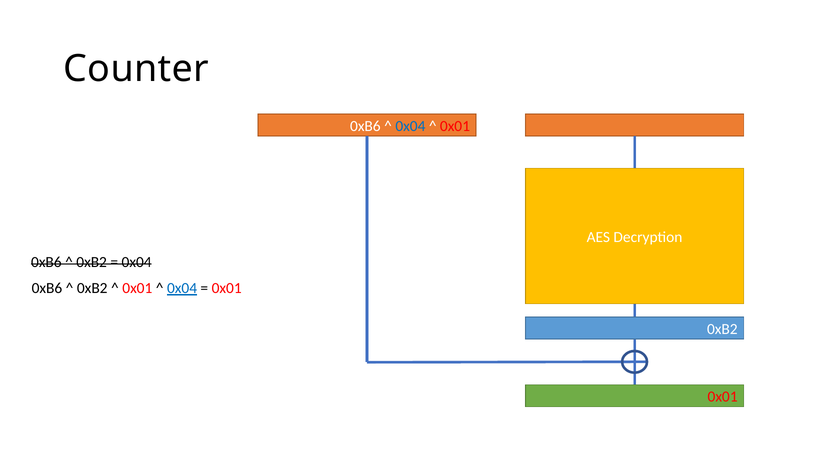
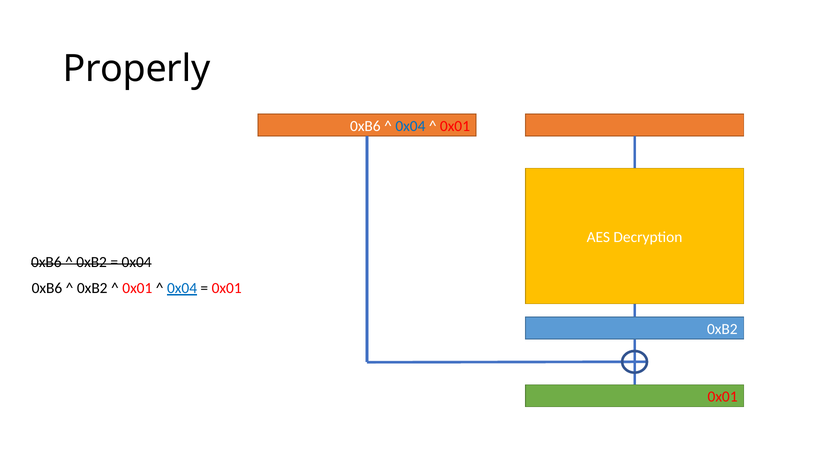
Counter: Counter -> Properly
